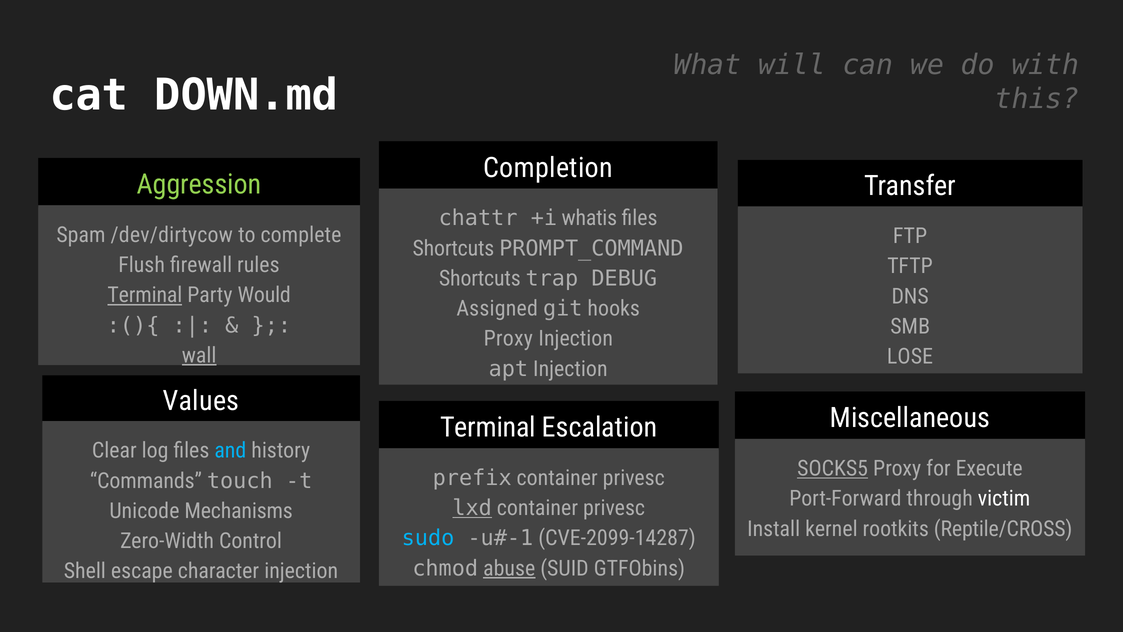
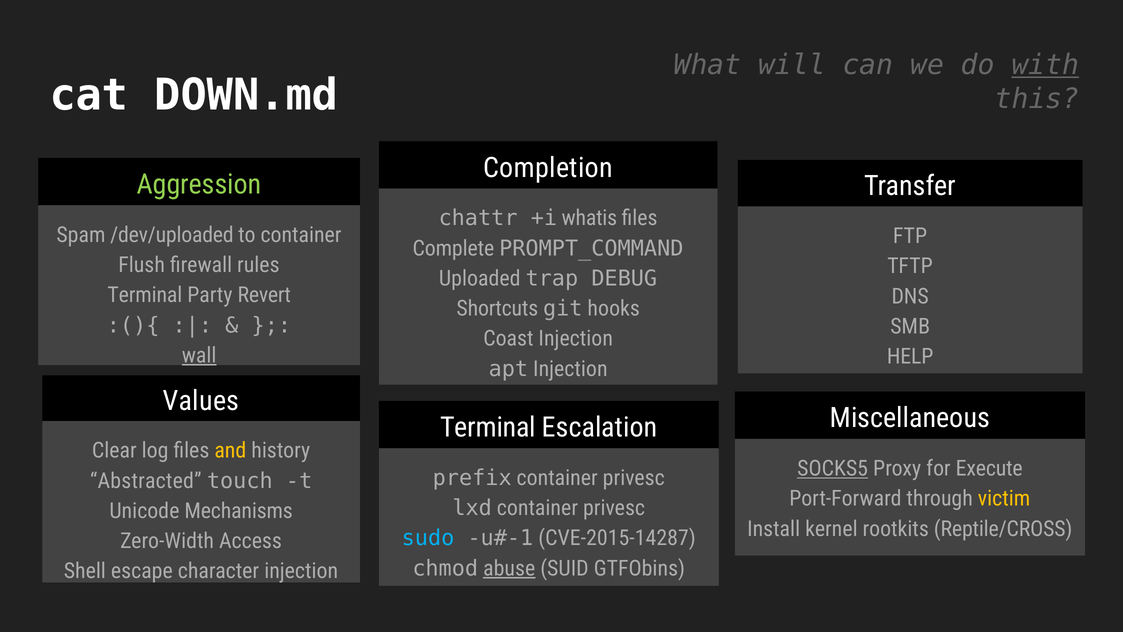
with underline: none -> present
/dev/dirtycow: /dev/dirtycow -> /dev/uploaded
to complete: complete -> container
Shortcuts at (453, 248): Shortcuts -> Complete
Shortcuts at (480, 278): Shortcuts -> Uploaded
Terminal at (145, 295) underline: present -> none
Would: Would -> Revert
Assigned: Assigned -> Shortcuts
Proxy at (508, 339): Proxy -> Coast
LOSE: LOSE -> HELP
and colour: light blue -> yellow
Commands: Commands -> Abstracted
victim colour: white -> yellow
lxd underline: present -> none
CVE-2099-14287: CVE-2099-14287 -> CVE-2015-14287
Control: Control -> Access
